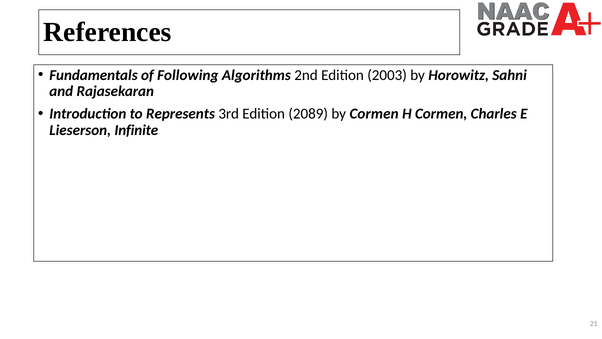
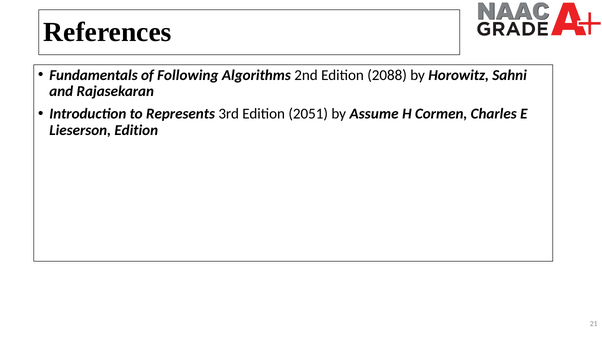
2003: 2003 -> 2088
2089: 2089 -> 2051
by Cormen: Cormen -> Assume
Lieserson Infinite: Infinite -> Edition
